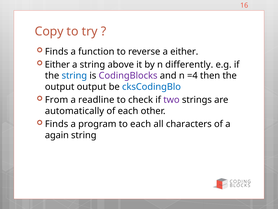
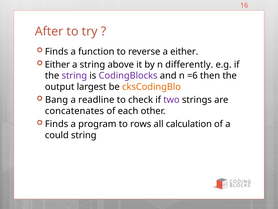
Copy: Copy -> After
string at (74, 76) colour: blue -> purple
=4: =4 -> =6
output output: output -> largest
cksCodingBlo colour: blue -> orange
From: From -> Bang
automatically: automatically -> concatenates
to each: each -> rows
characters: characters -> calculation
again: again -> could
